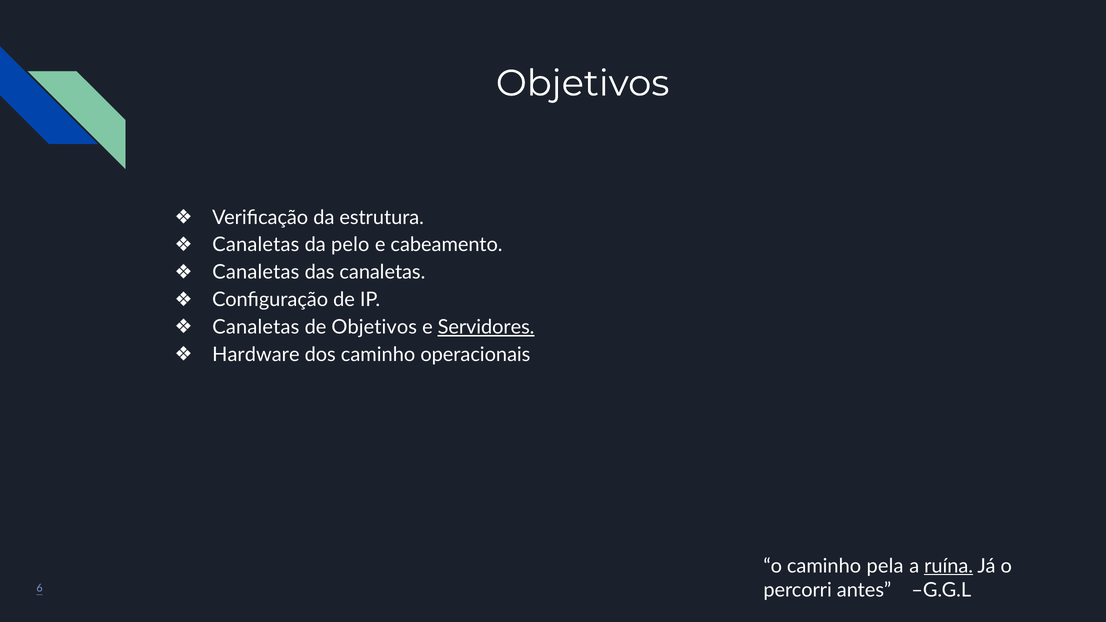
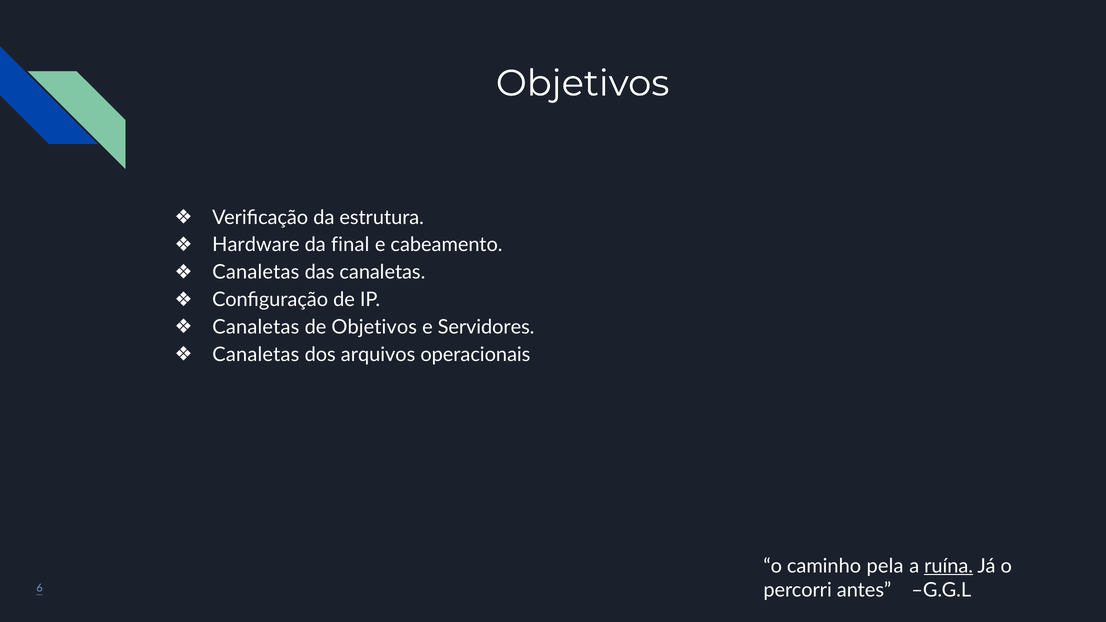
Canaletas at (256, 245): Canaletas -> Hardware
pelo: pelo -> final
Servidores underline: present -> none
Hardware at (256, 355): Hardware -> Canaletas
dos caminho: caminho -> arquivos
